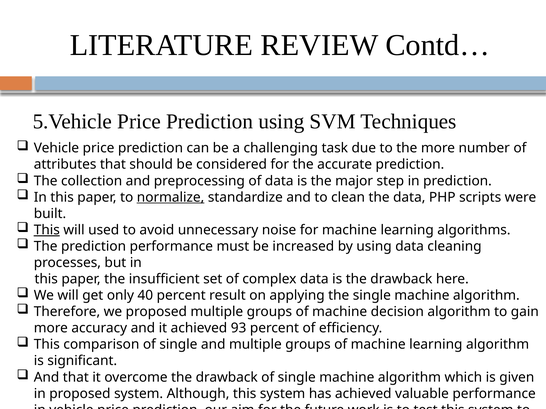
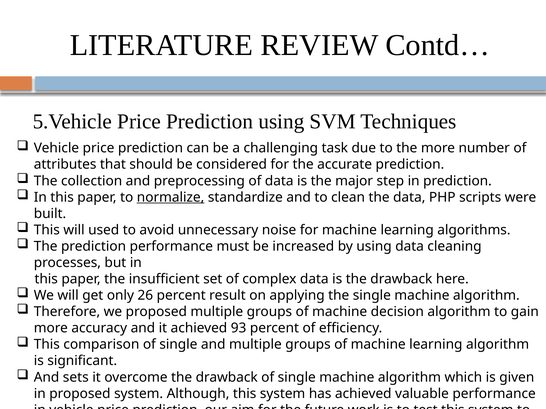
This at (47, 230) underline: present -> none
40: 40 -> 26
And that: that -> sets
